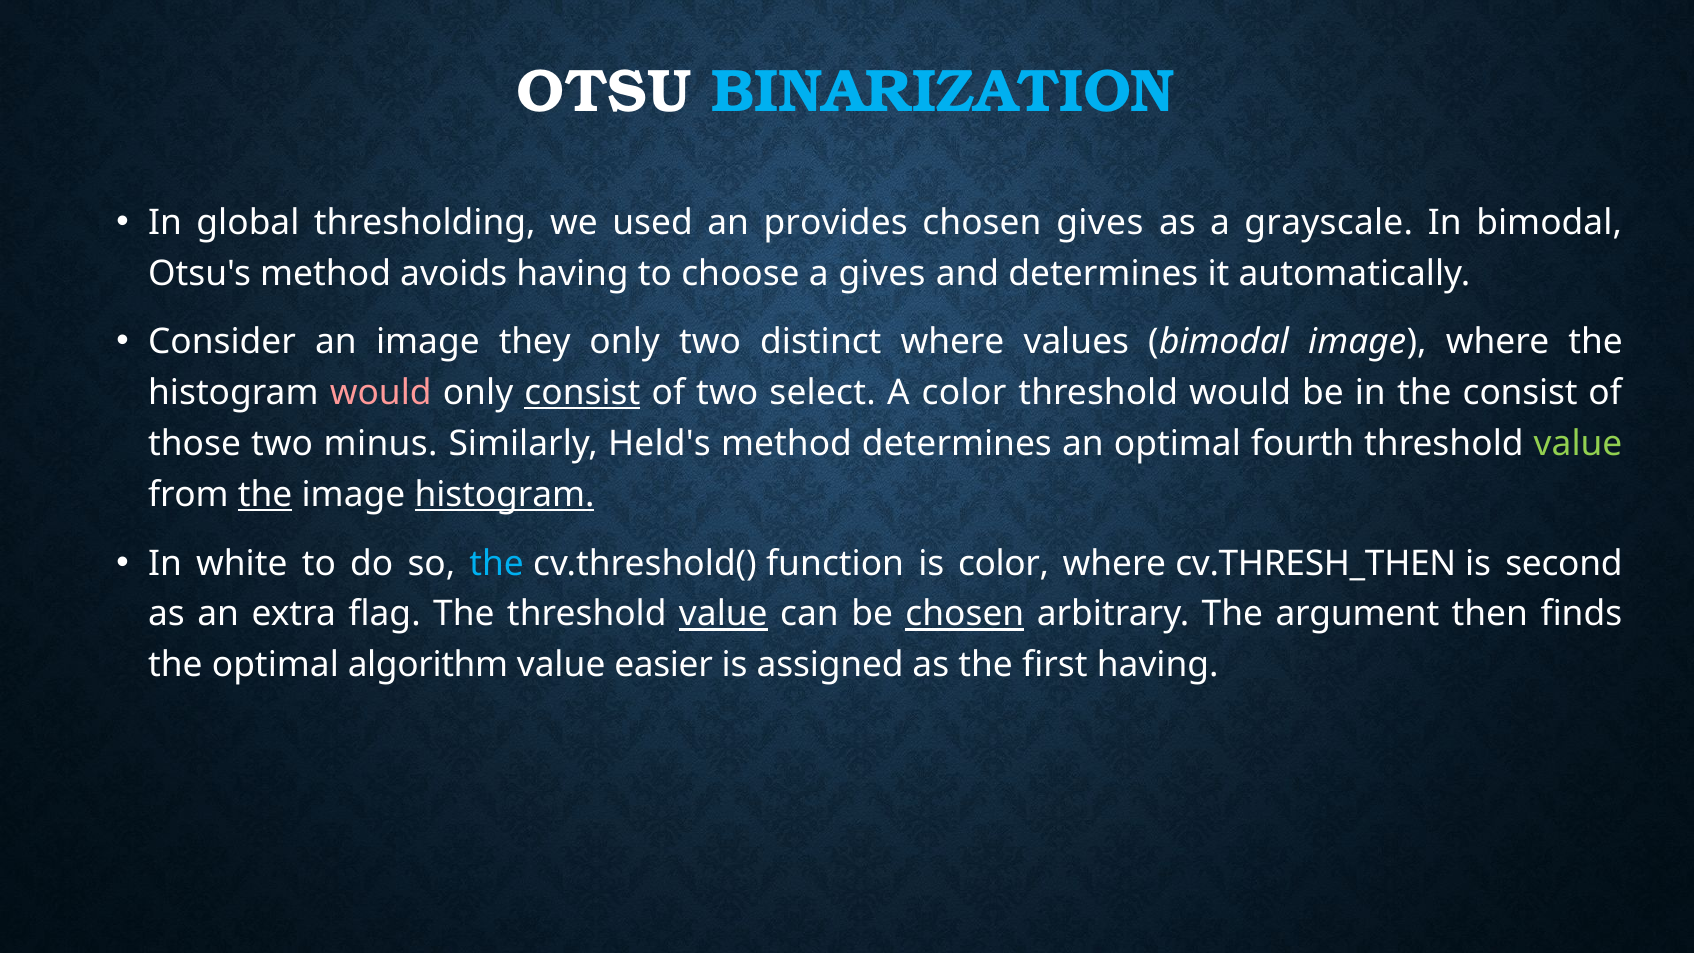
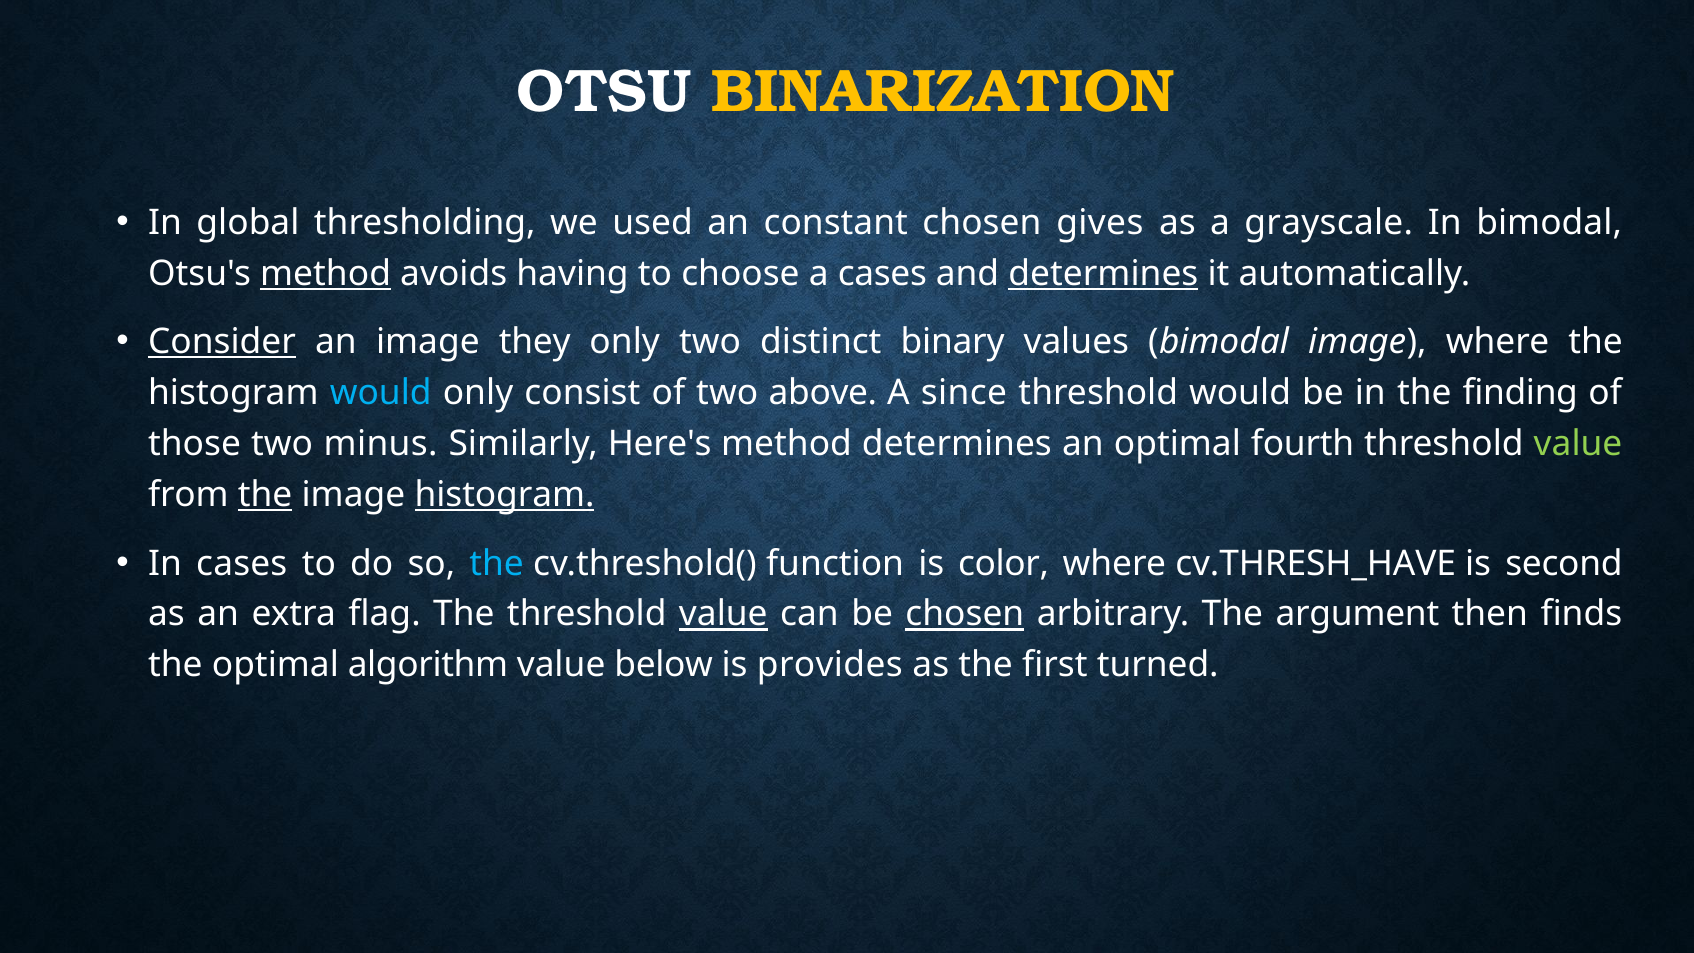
BINARIZATION colour: light blue -> yellow
provides: provides -> constant
method at (326, 274) underline: none -> present
a gives: gives -> cases
determines at (1103, 274) underline: none -> present
Consider underline: none -> present
distinct where: where -> binary
would at (381, 393) colour: pink -> light blue
consist at (582, 393) underline: present -> none
select: select -> above
A color: color -> since
the consist: consist -> finding
Held's: Held's -> Here's
In white: white -> cases
cv.THRESH_THEN: cv.THRESH_THEN -> cv.THRESH_HAVE
easier: easier -> below
assigned: assigned -> provides
first having: having -> turned
